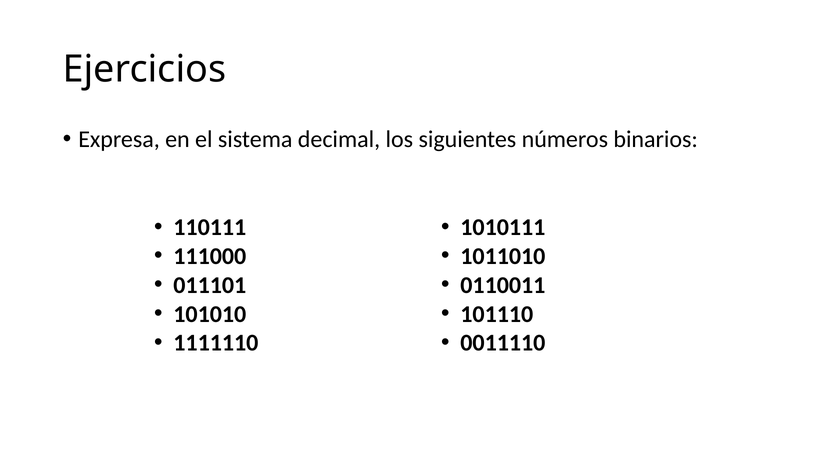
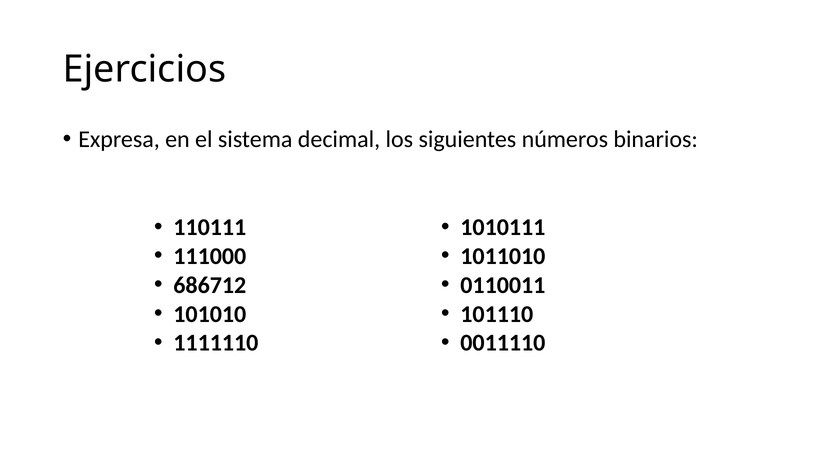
011101: 011101 -> 686712
